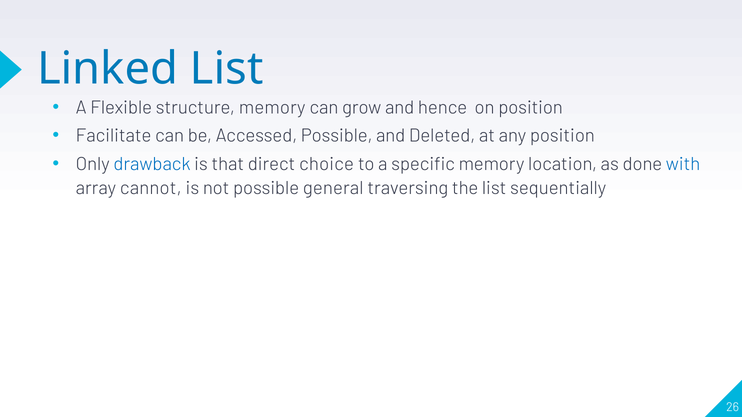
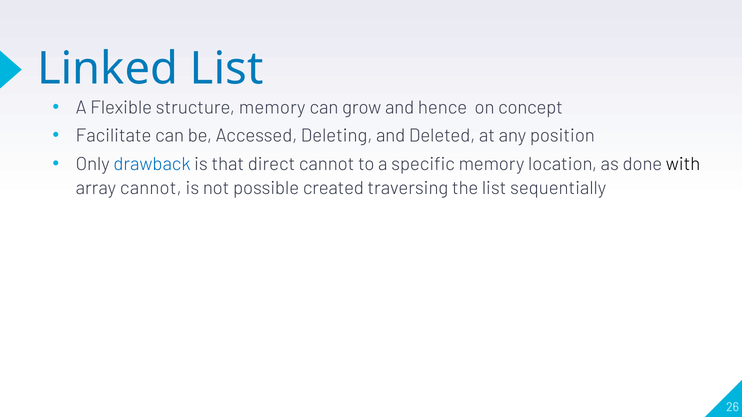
on position: position -> concept
Accessed Possible: Possible -> Deleting
direct choice: choice -> cannot
with colour: blue -> black
general: general -> created
